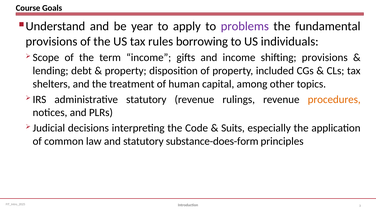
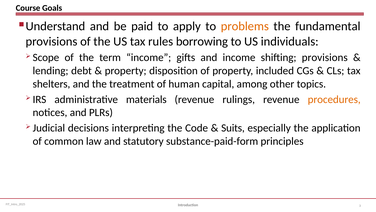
year: year -> paid
problems colour: purple -> orange
administrative statutory: statutory -> materials
substance-does-form: substance-does-form -> substance-paid-form
